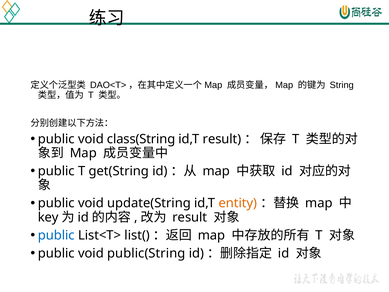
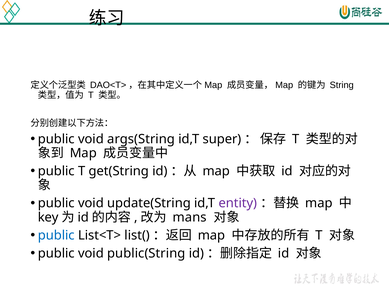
class(String: class(String -> args(String
id,T result: result -> super
entity colour: orange -> purple
result at (190, 217): result -> mans
